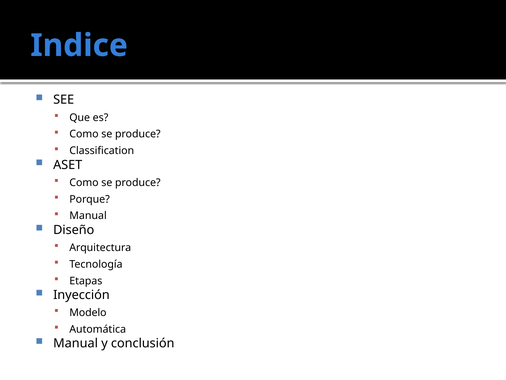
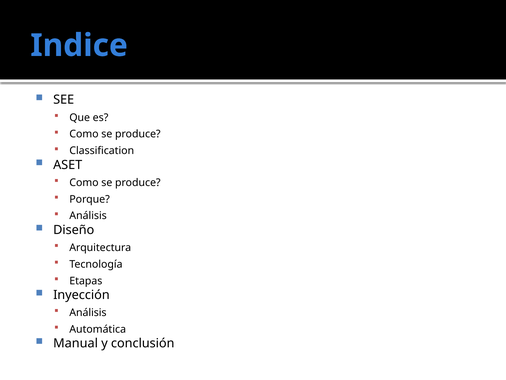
Manual at (88, 216): Manual -> Análisis
Modelo at (88, 312): Modelo -> Análisis
